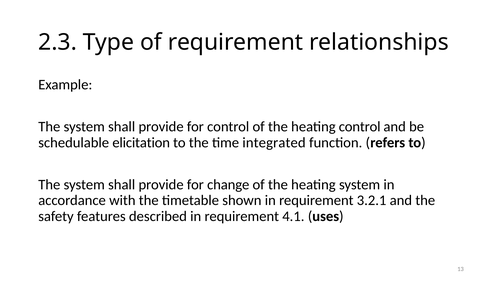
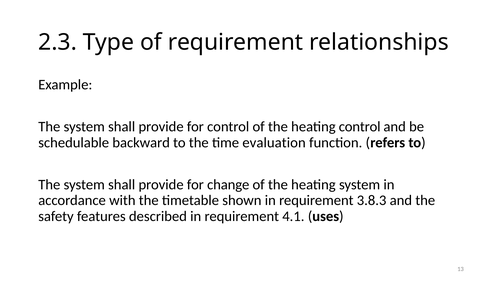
elicitation: elicitation -> backward
integrated: integrated -> evaluation
3.2.1: 3.2.1 -> 3.8.3
